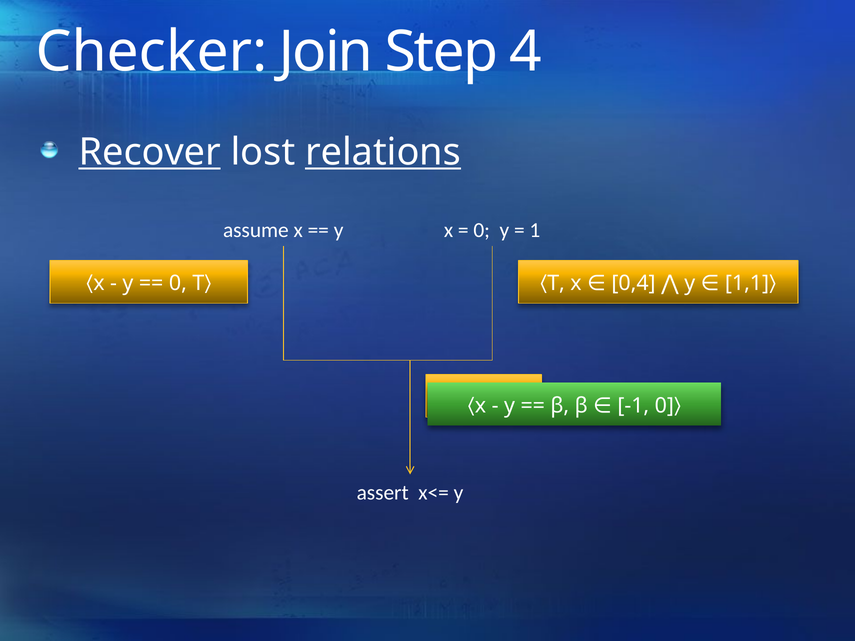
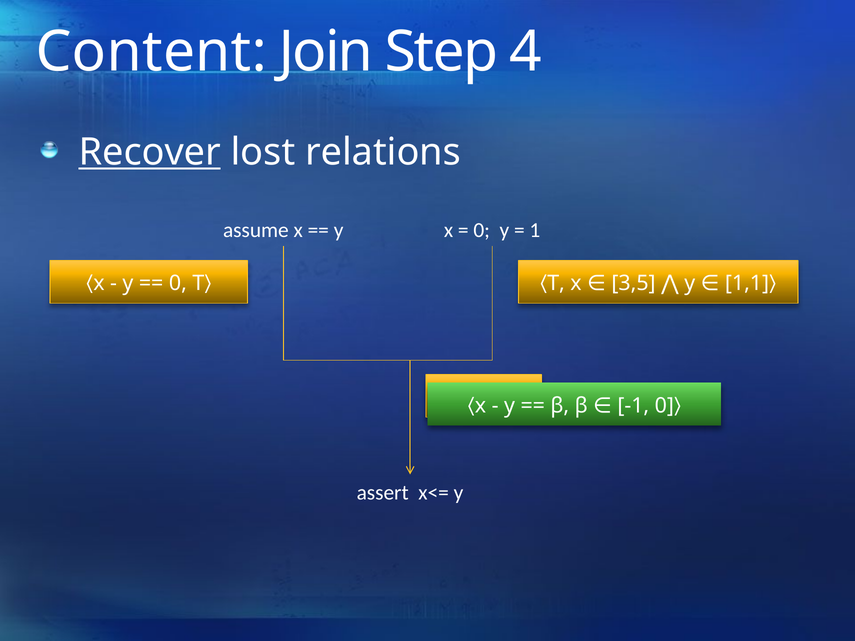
Checker: Checker -> Content
relations underline: present -> none
0,4: 0,4 -> 3,5
